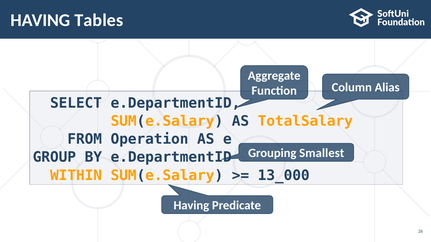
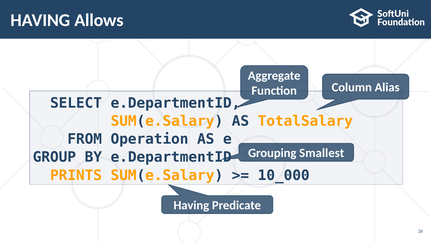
Tables: Tables -> Allows
WITHIN: WITHIN -> PRINTS
13_000: 13_000 -> 10_000
